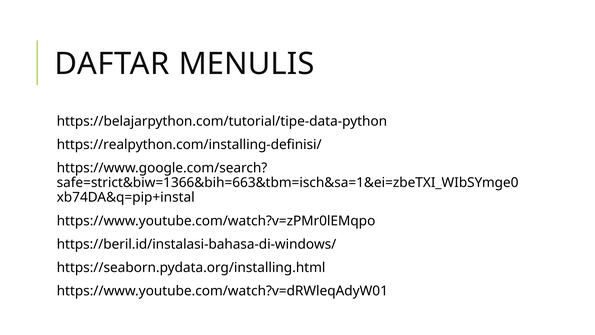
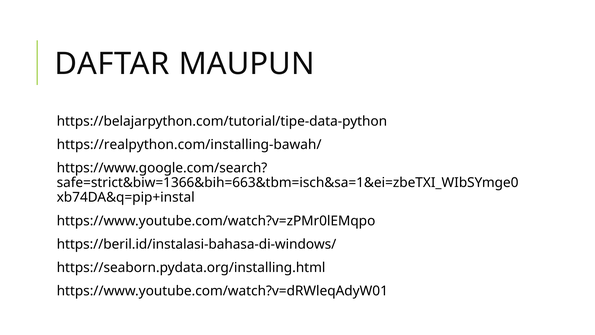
MENULIS: MENULIS -> MAUPUN
https://realpython.com/installing-definisi/: https://realpython.com/installing-definisi/ -> https://realpython.com/installing-bawah/
